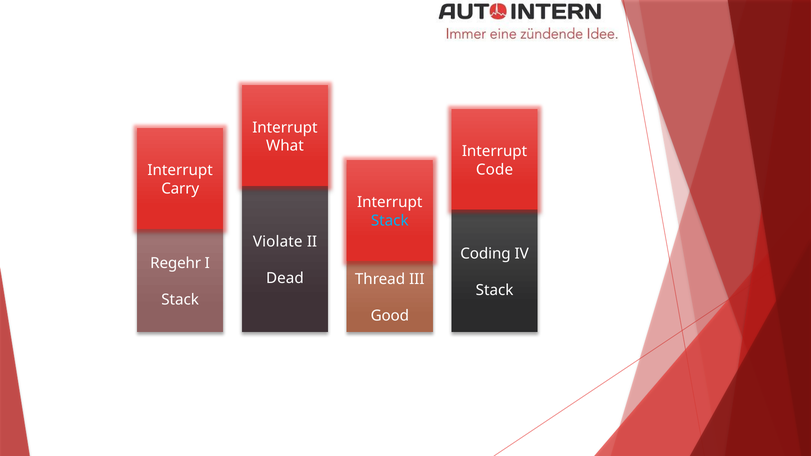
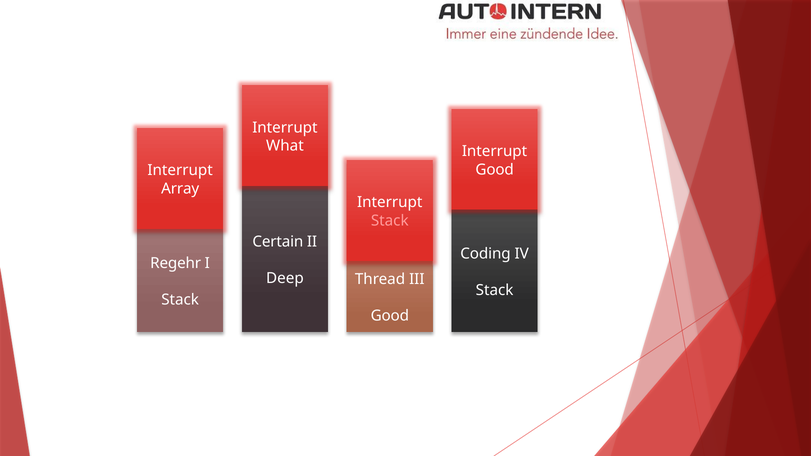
Code at (495, 170): Code -> Good
Carry: Carry -> Array
Stack at (390, 221) colour: light blue -> pink
Violate: Violate -> Certain
Dead: Dead -> Deep
